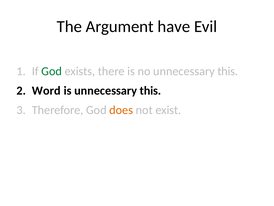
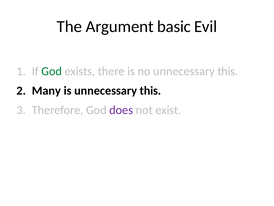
have: have -> basic
Word: Word -> Many
does colour: orange -> purple
